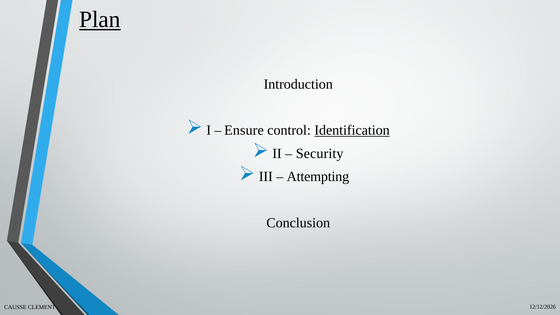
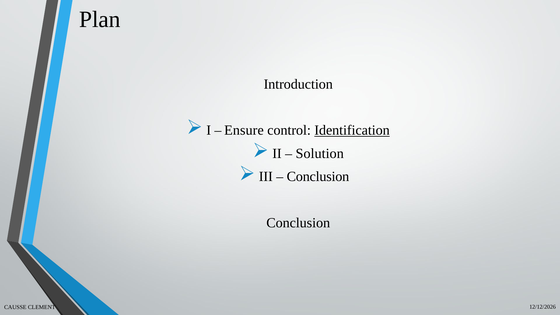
Plan underline: present -> none
Security: Security -> Solution
Attempting at (318, 177): Attempting -> Conclusion
